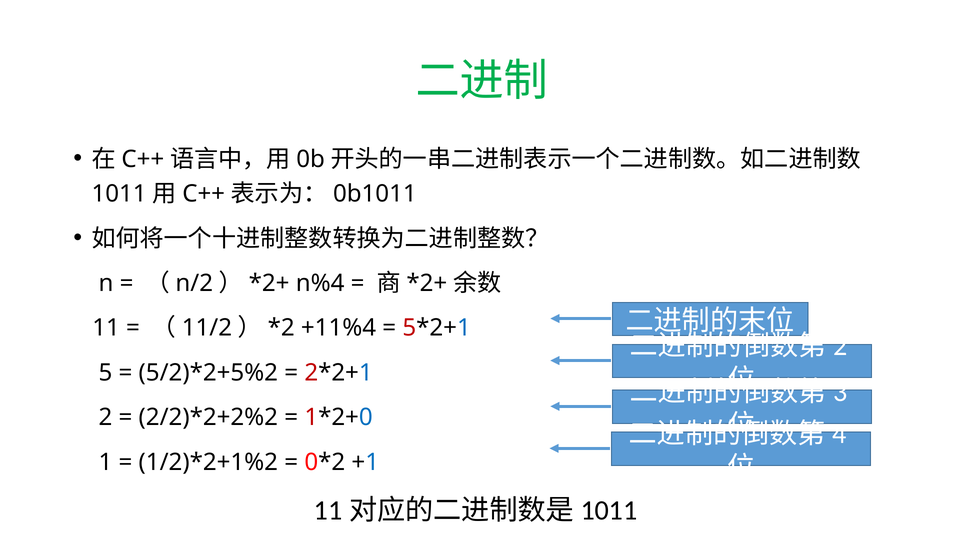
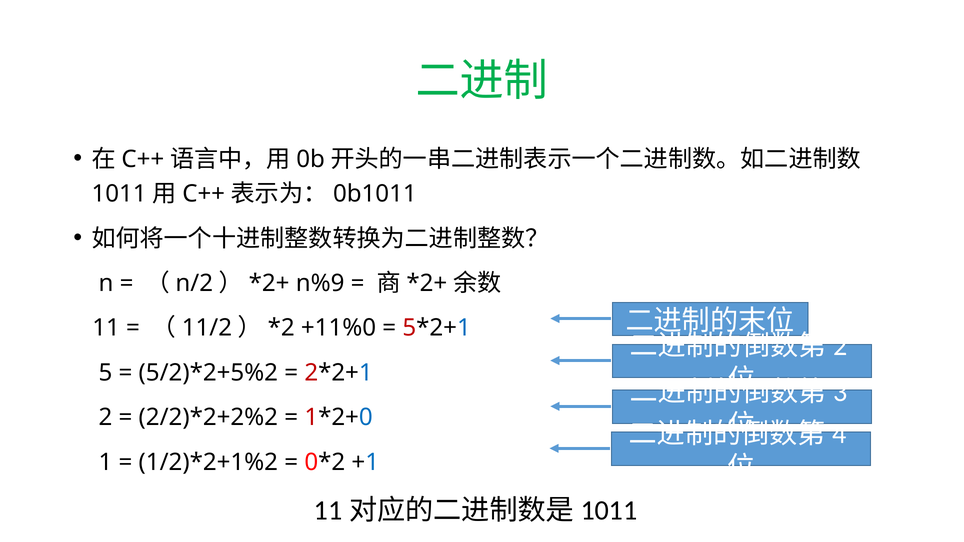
n%4: n%4 -> n%9
+11%4: +11%4 -> +11%0
